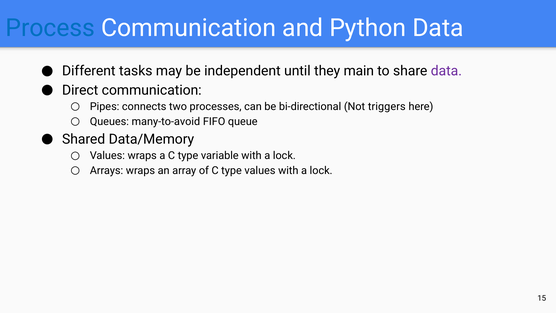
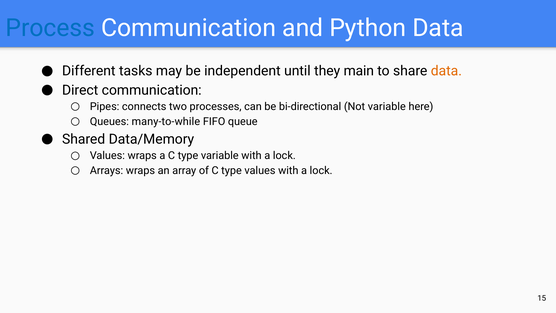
data at (446, 71) colour: purple -> orange
Not triggers: triggers -> variable
many-to-avoid: many-to-avoid -> many-to-while
